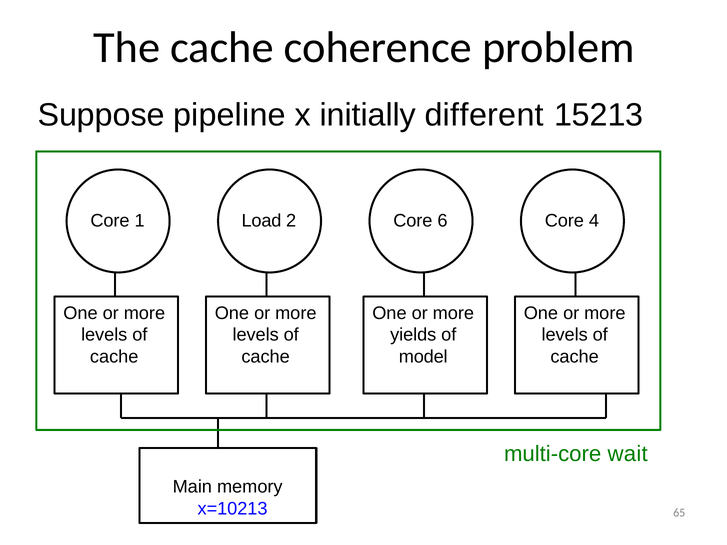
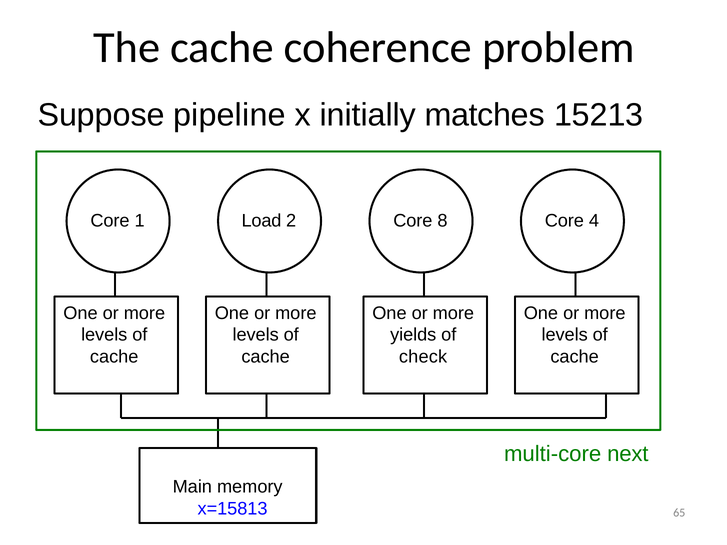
different: different -> matches
6: 6 -> 8
model: model -> check
wait: wait -> next
x=10213: x=10213 -> x=15813
